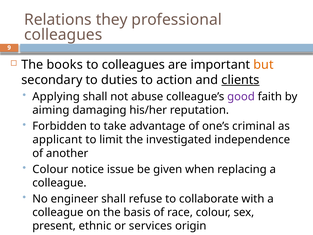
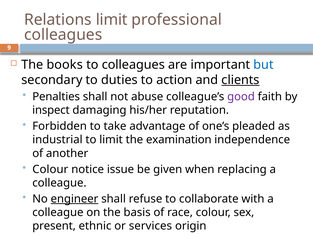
Relations they: they -> limit
but colour: orange -> blue
Applying: Applying -> Penalties
aiming: aiming -> inspect
criminal: criminal -> pleaded
applicant: applicant -> industrial
investigated: investigated -> examination
engineer underline: none -> present
